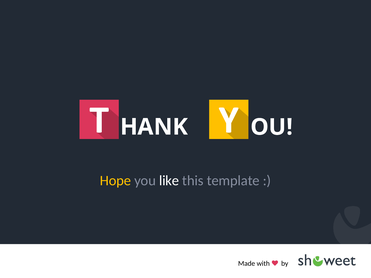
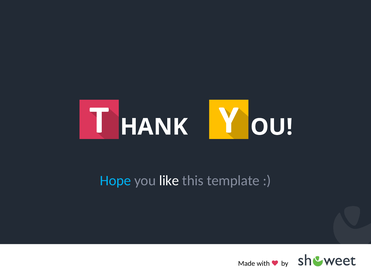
Hope colour: yellow -> light blue
